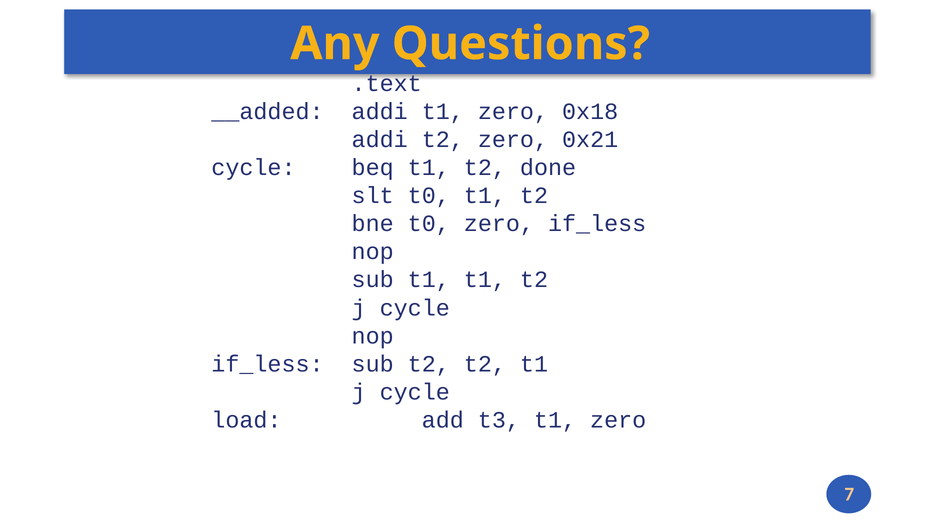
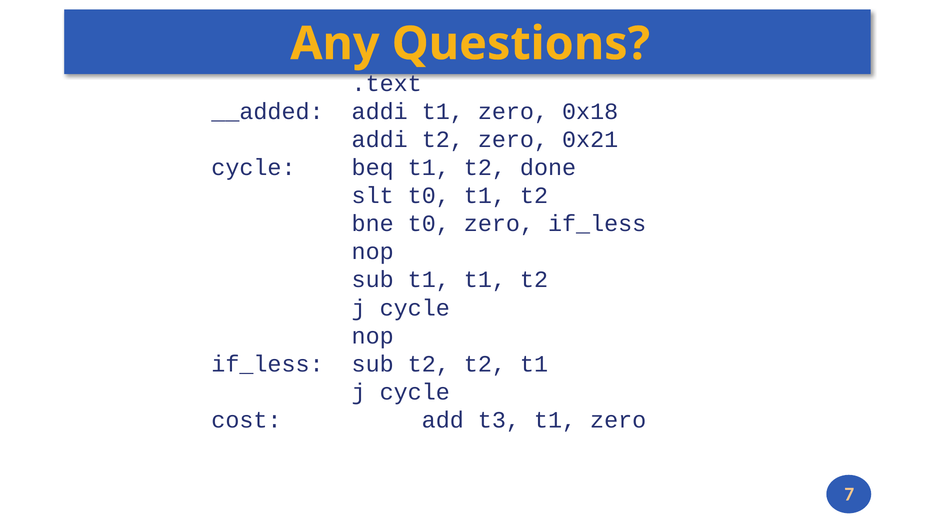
load: load -> cost
